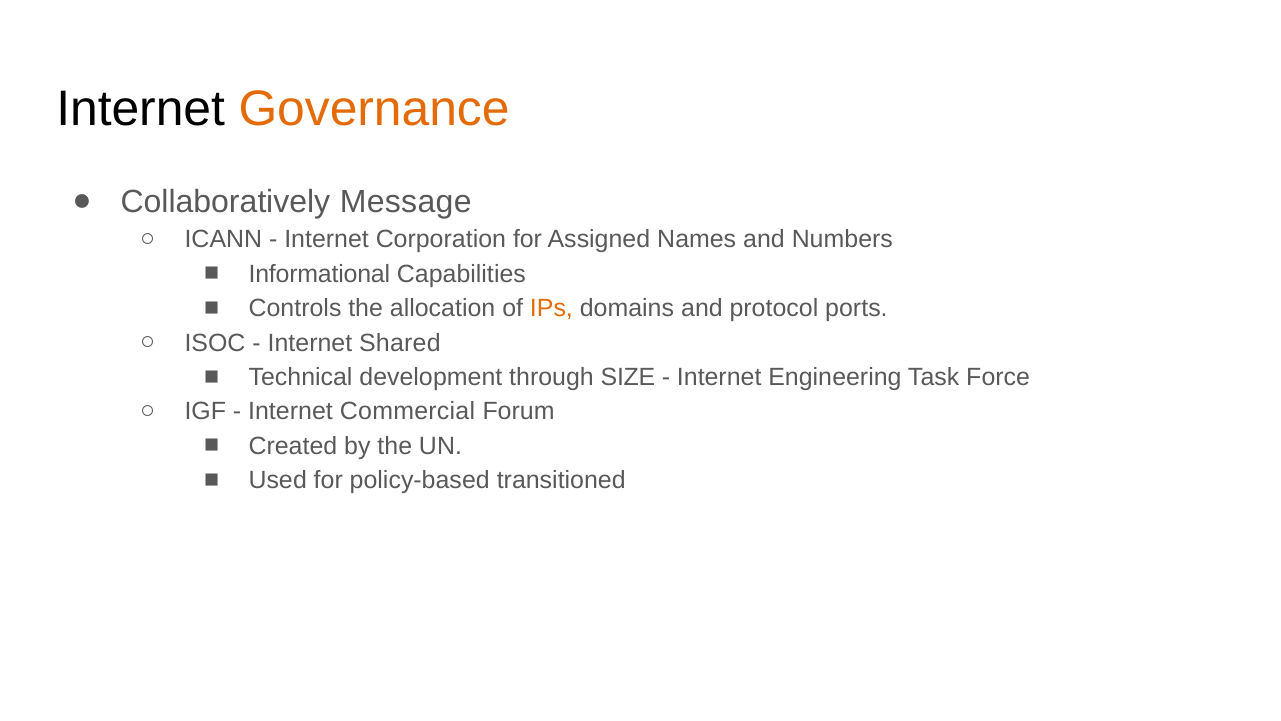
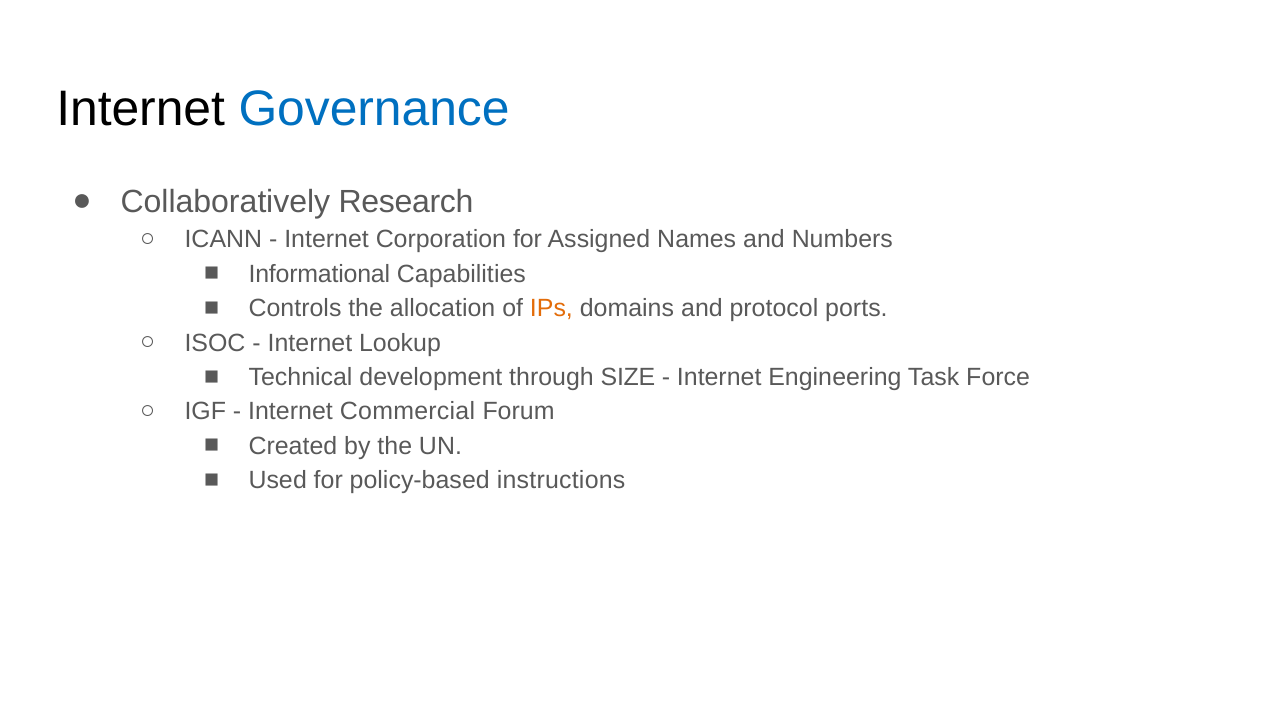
Governance colour: orange -> blue
Message: Message -> Research
Shared: Shared -> Lookup
transitioned: transitioned -> instructions
